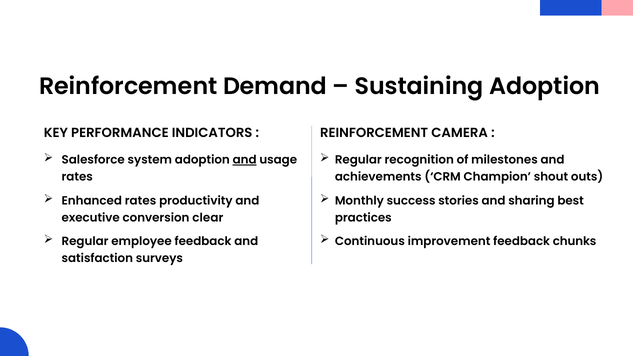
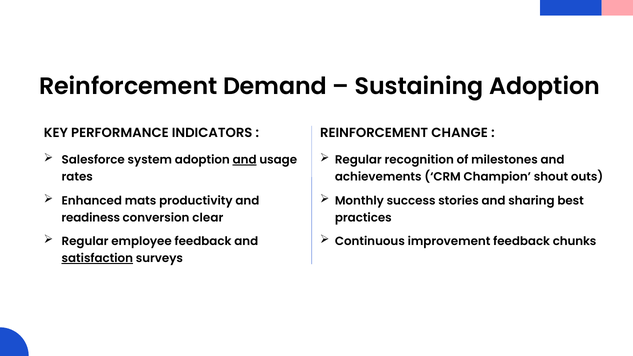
CAMERA: CAMERA -> CHANGE
Enhanced rates: rates -> mats
executive: executive -> readiness
satisfaction underline: none -> present
